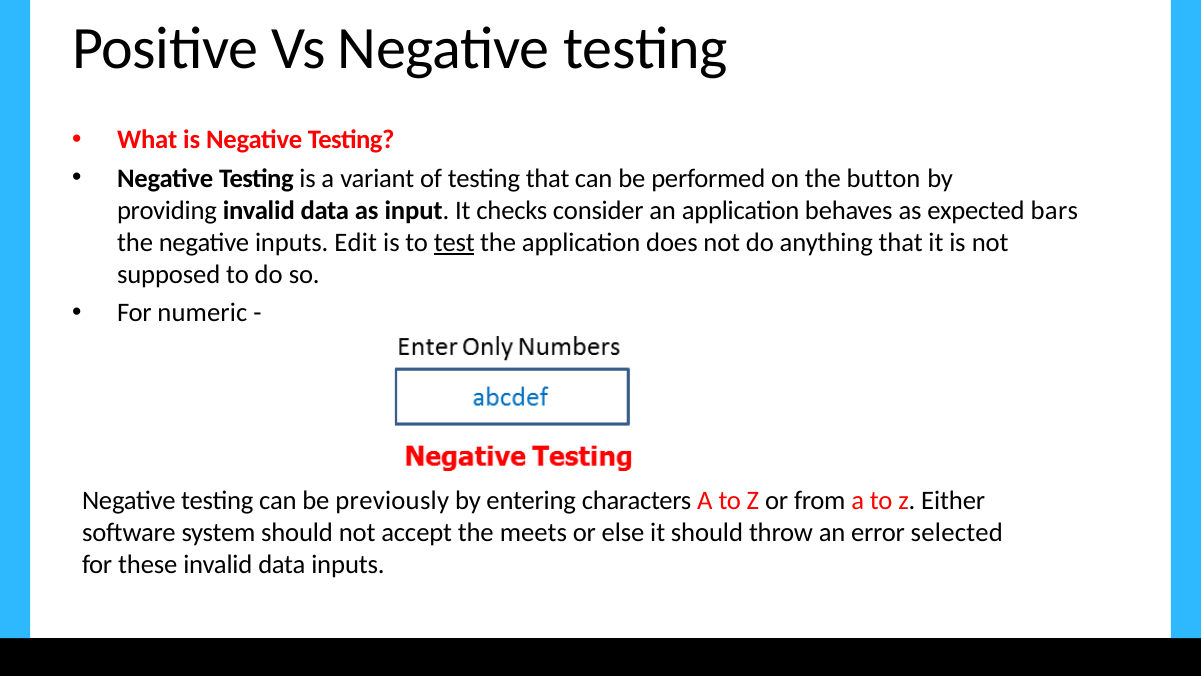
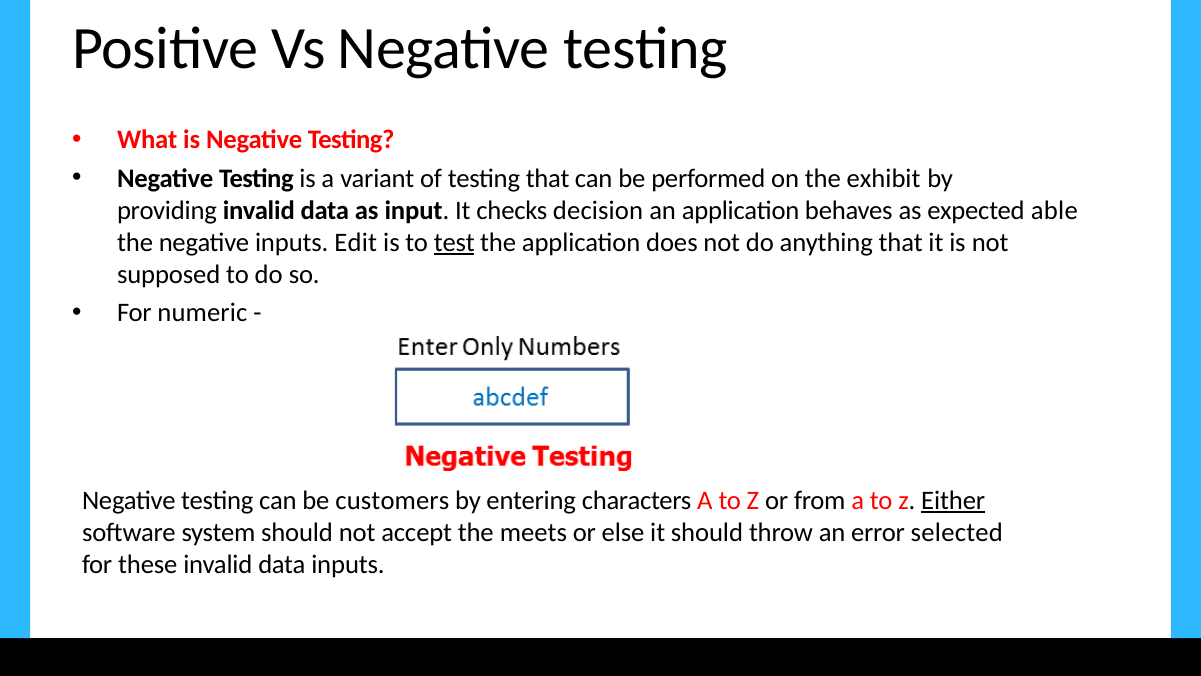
button: button -> exhibit
consider: consider -> decision
bars: bars -> able
previously: previously -> customers
Either underline: none -> present
